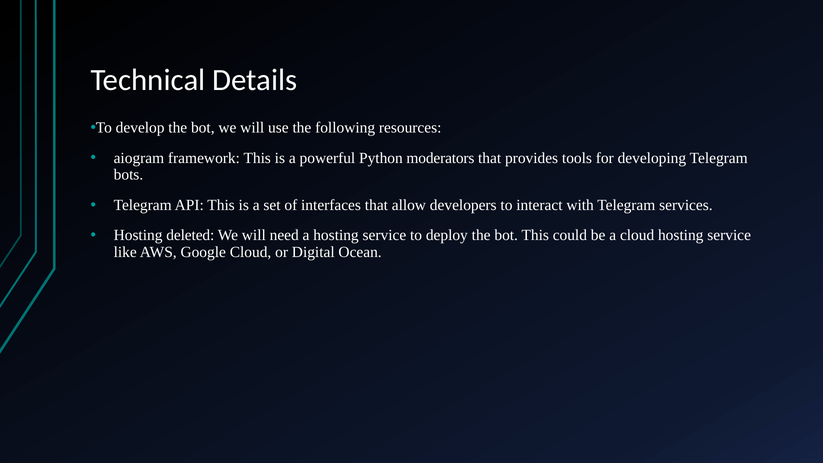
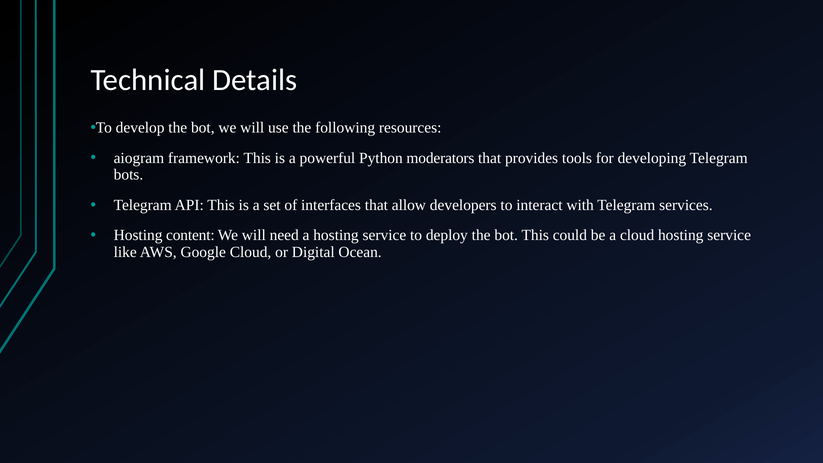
deleted: deleted -> content
